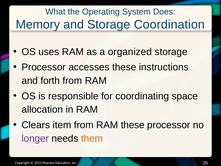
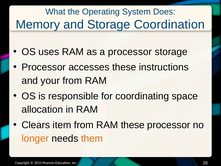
a organized: organized -> processor
forth: forth -> your
longer colour: purple -> orange
